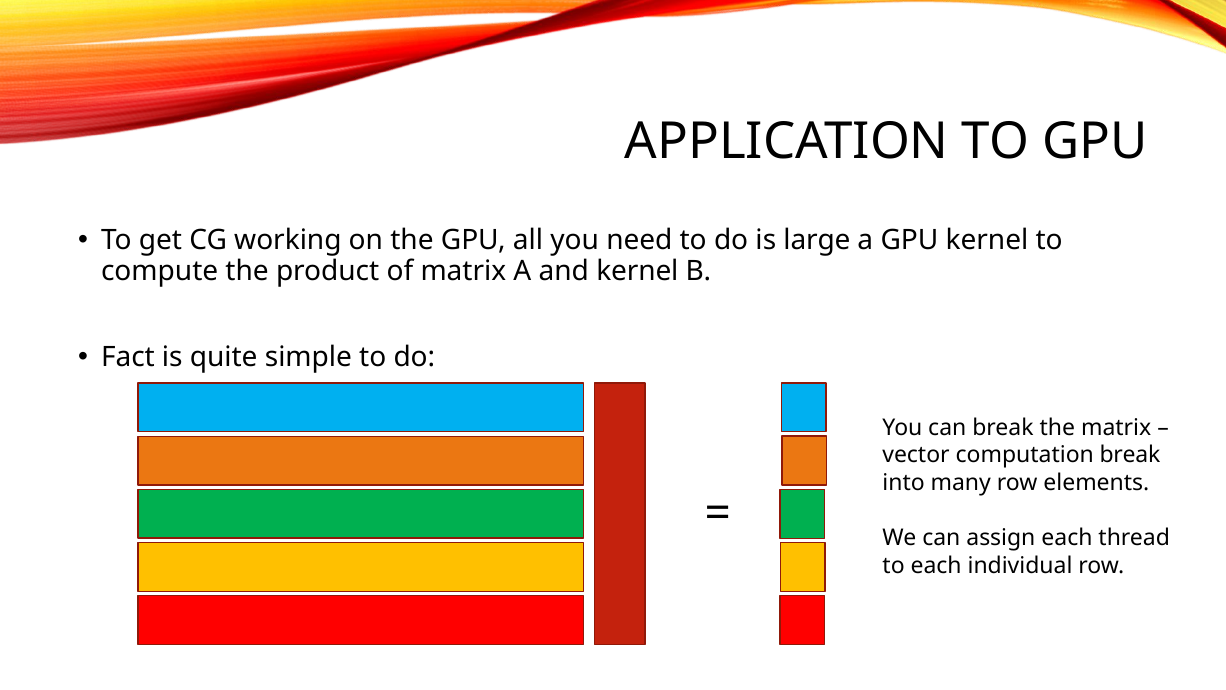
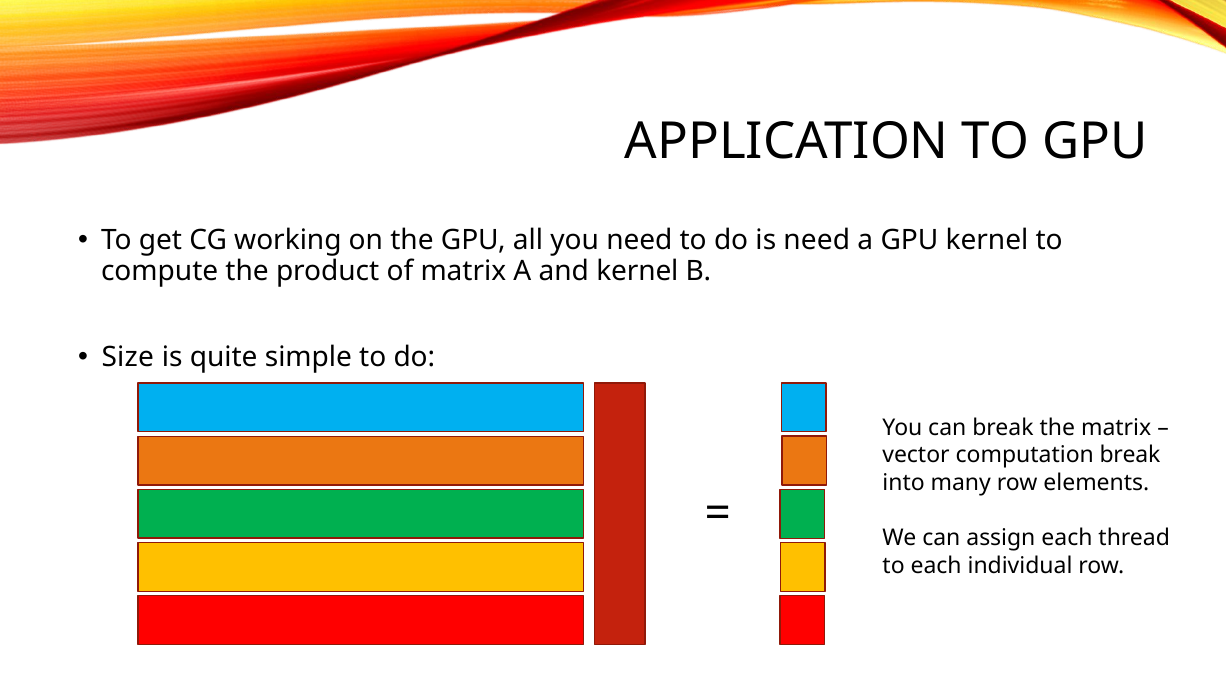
is large: large -> need
Fact: Fact -> Size
